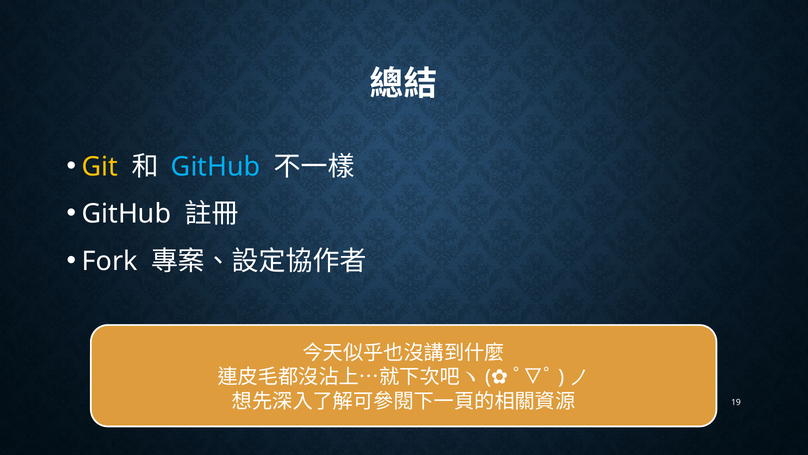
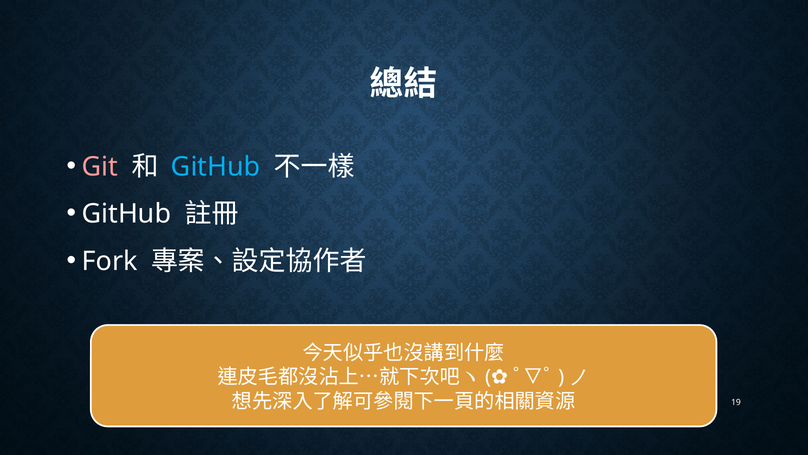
Git colour: yellow -> pink
